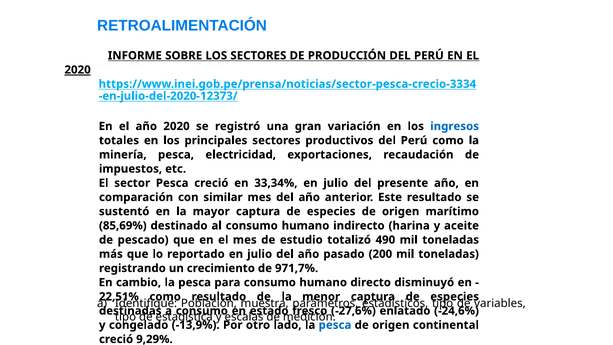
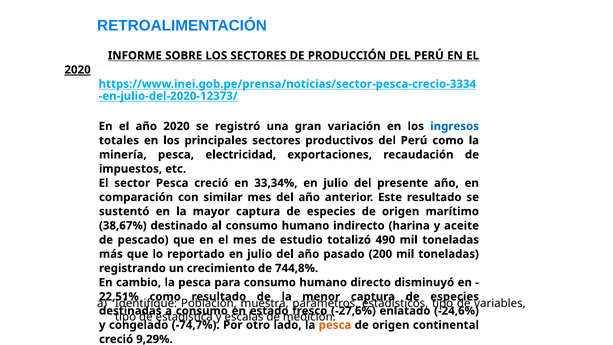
85,69%: 85,69% -> 38,67%
971,7%: 971,7% -> 744,8%
-13,9%: -13,9% -> -74,7%
pesca at (335, 325) colour: blue -> orange
